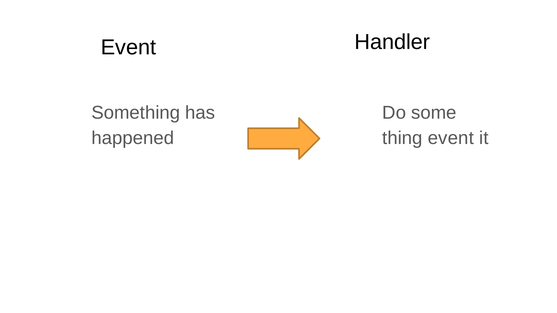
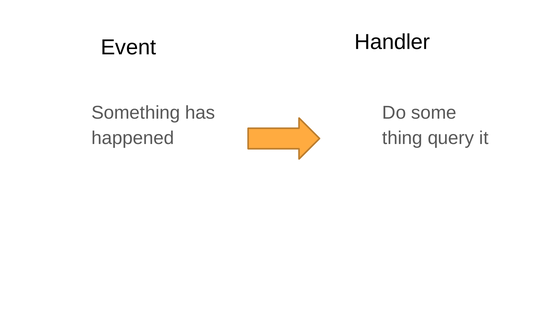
thing event: event -> query
